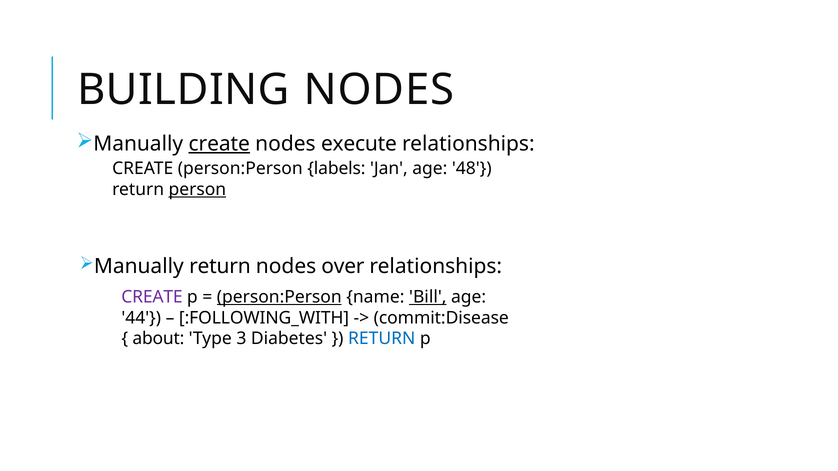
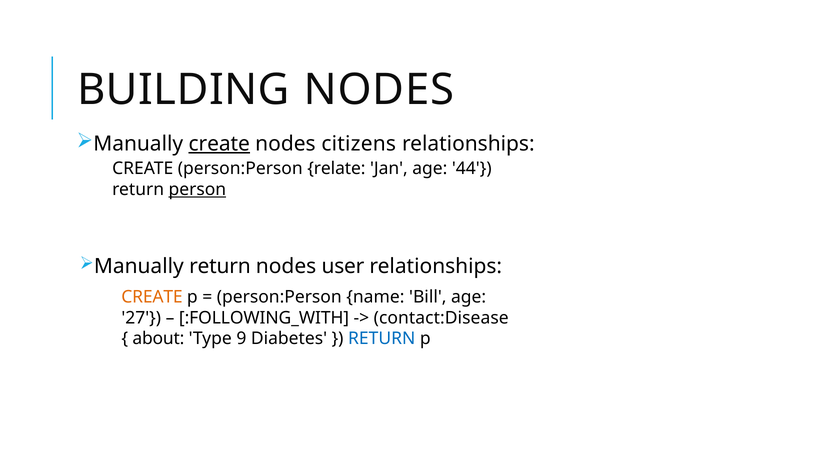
execute: execute -> citizens
labels: labels -> relate
48: 48 -> 44
over: over -> user
CREATE at (152, 297) colour: purple -> orange
person:Person at (279, 297) underline: present -> none
Bill underline: present -> none
44: 44 -> 27
commit:Disease: commit:Disease -> contact:Disease
3: 3 -> 9
